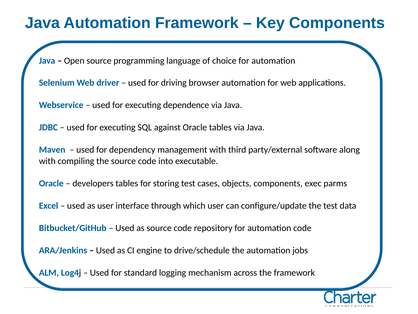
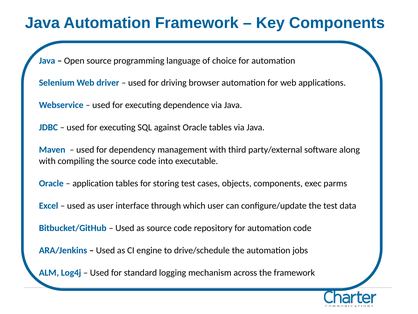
developers: developers -> application
